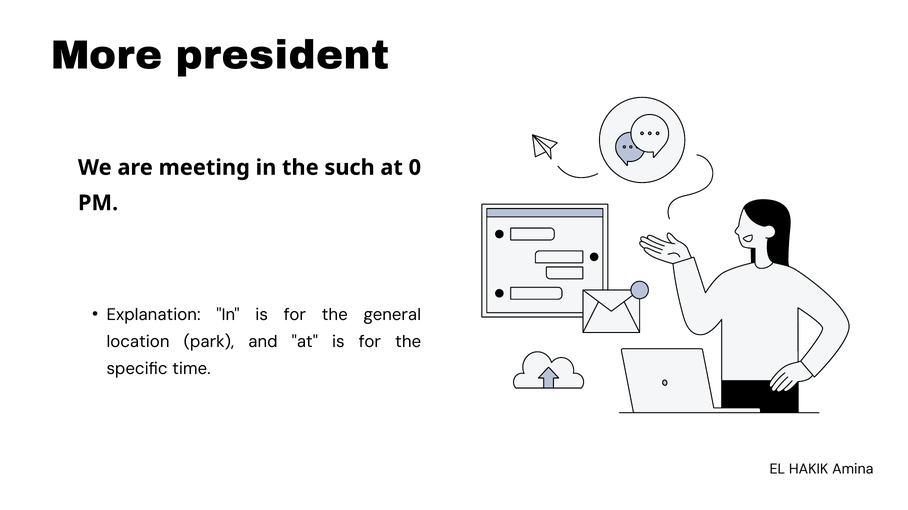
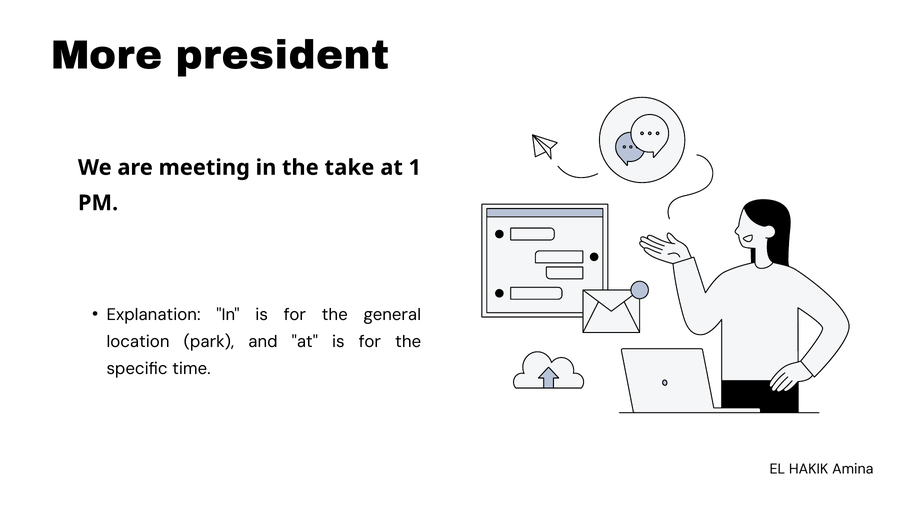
such: such -> take
0: 0 -> 1
